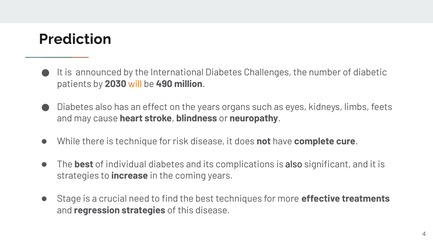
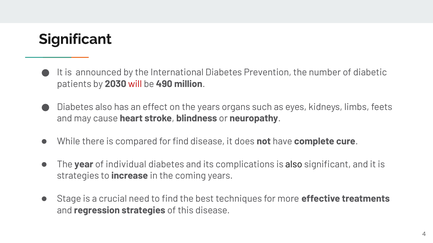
Prediction at (75, 39): Prediction -> Significant
Challenges: Challenges -> Prevention
will colour: orange -> red
technique: technique -> compared
for risk: risk -> find
best at (84, 165): best -> year
